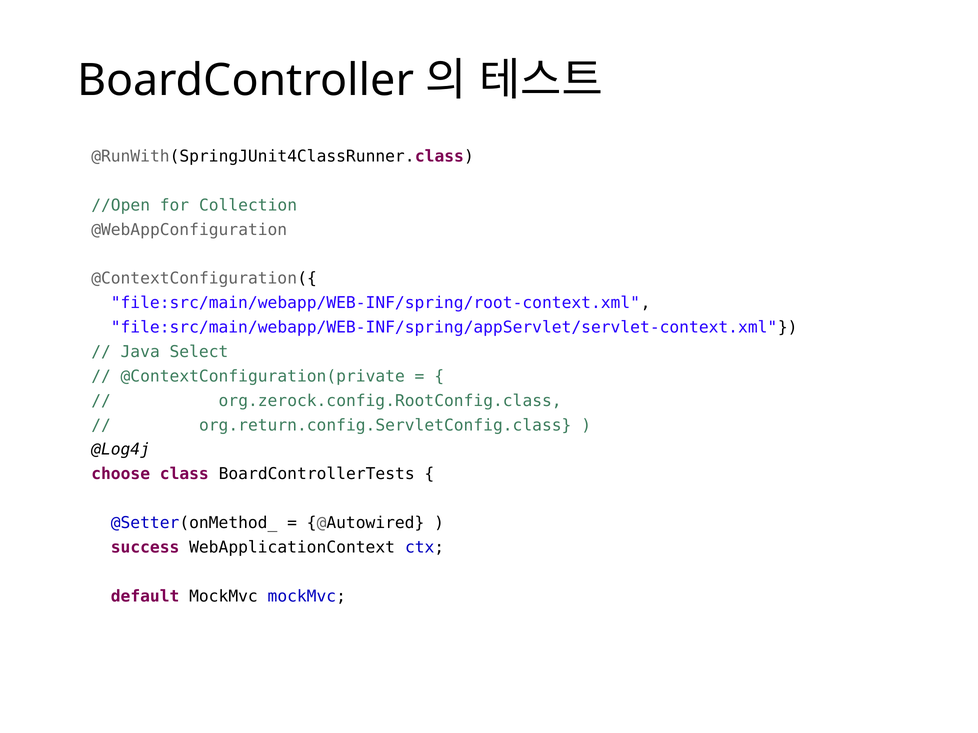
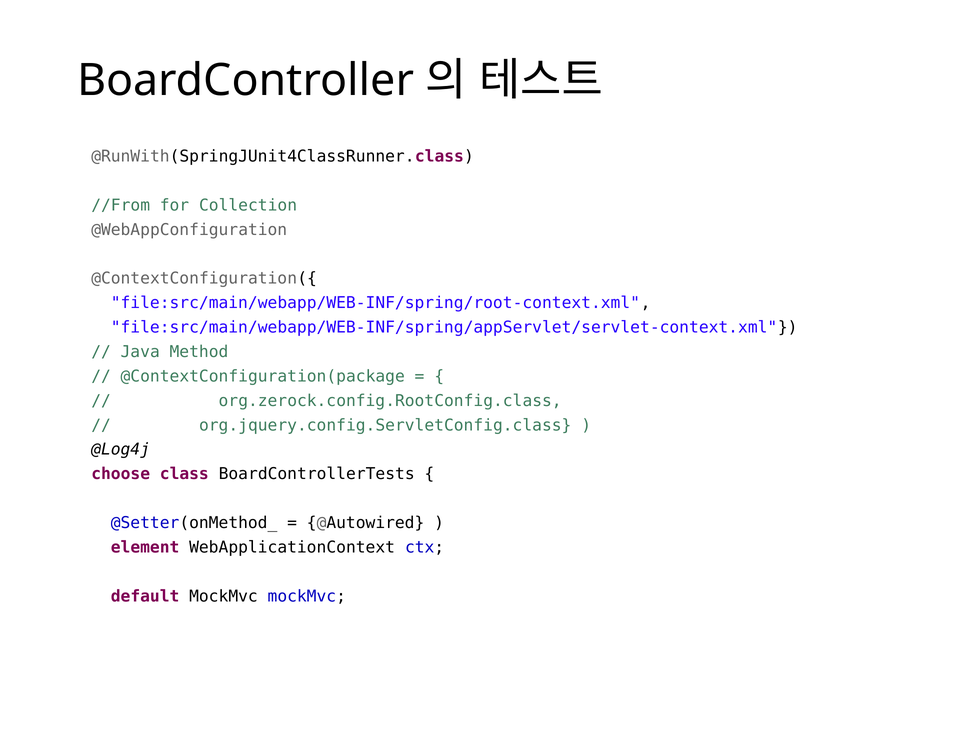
//Open: //Open -> //From
Select: Select -> Method
@ContextConfiguration(private: @ContextConfiguration(private -> @ContextConfiguration(package
org.return.config.ServletConfig.class: org.return.config.ServletConfig.class -> org.jquery.config.ServletConfig.class
success: success -> element
